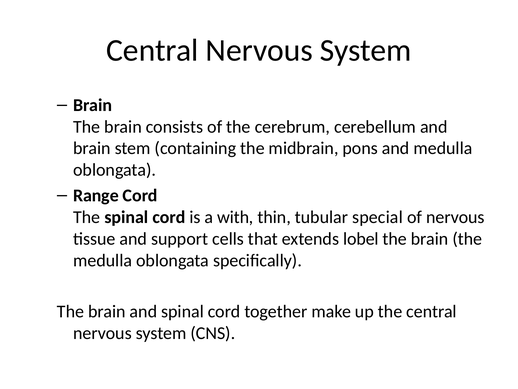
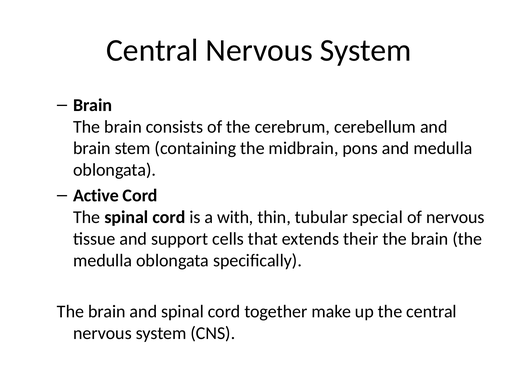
Range: Range -> Active
lobel: lobel -> their
